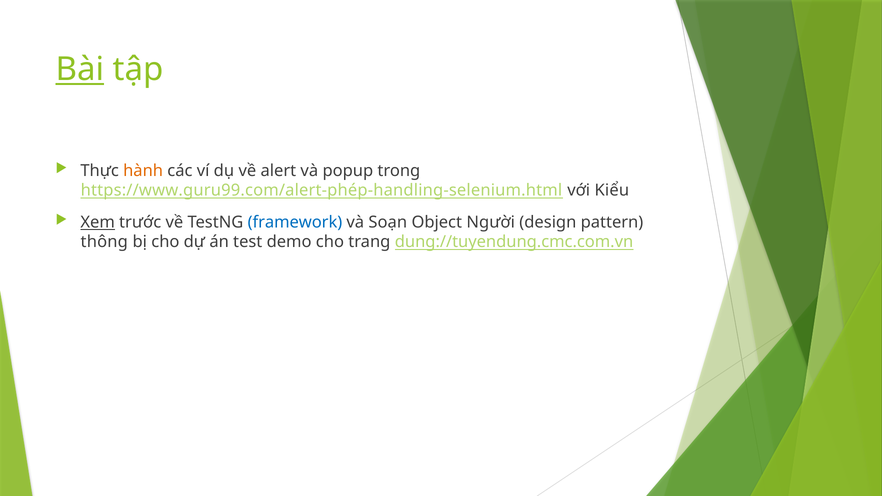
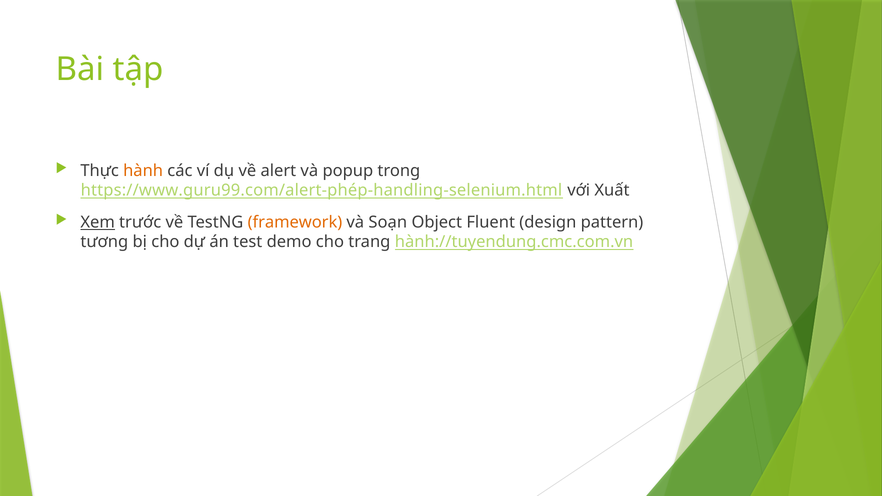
Bài underline: present -> none
Kiểu: Kiểu -> Xuất
framework colour: blue -> orange
Người: Người -> Fluent
thông: thông -> tương
dung://tuyendung.cmc.com.vn: dung://tuyendung.cmc.com.vn -> hành://tuyendung.cmc.com.vn
